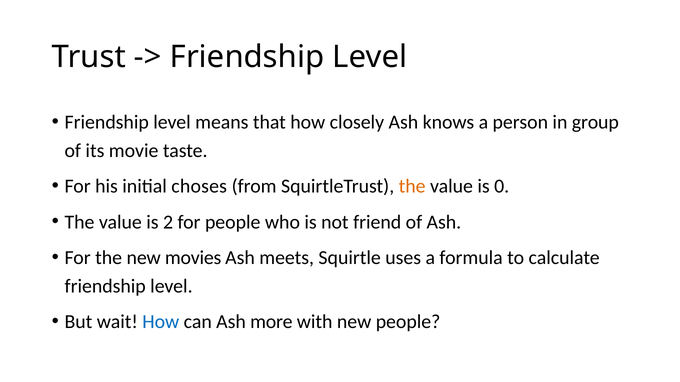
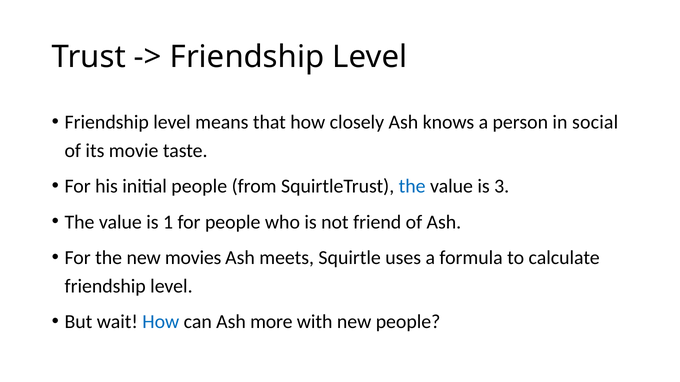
group: group -> social
initial choses: choses -> people
the at (412, 187) colour: orange -> blue
0: 0 -> 3
2: 2 -> 1
